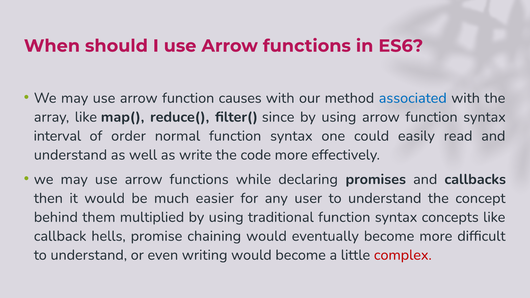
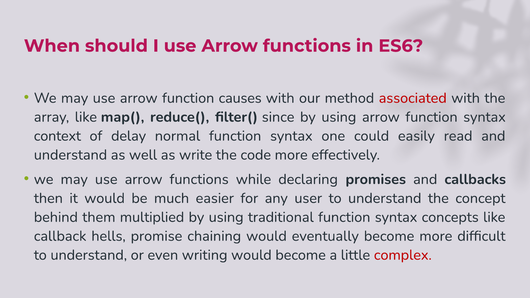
associated colour: blue -> red
interval: interval -> context
order: order -> delay
